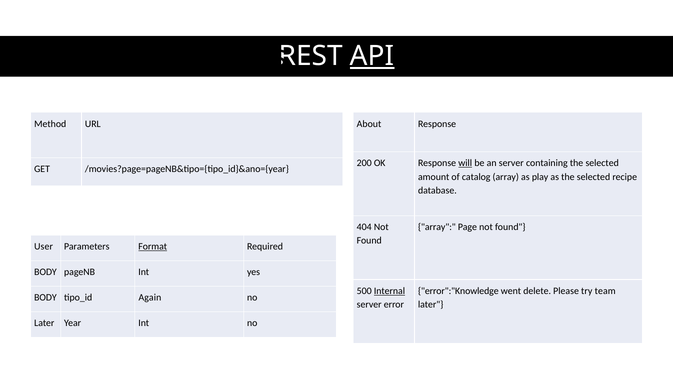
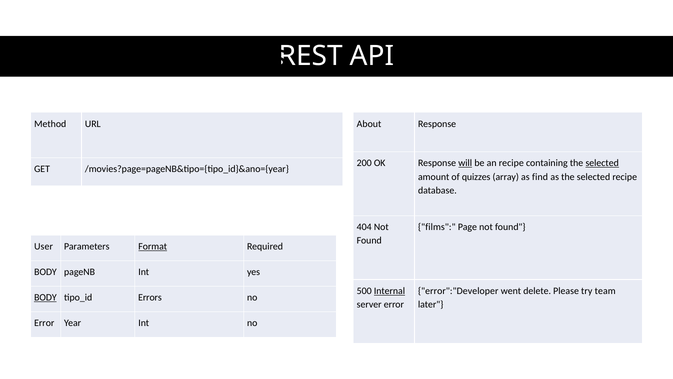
API underline: present -> none
an server: server -> recipe
selected at (602, 163) underline: none -> present
catalog: catalog -> quizzes
play: play -> find
array at (437, 227): array -> films
error":"Knowledge: error":"Knowledge -> error":"Developer
BODY at (45, 297) underline: none -> present
Again: Again -> Errors
Later at (44, 323): Later -> Error
